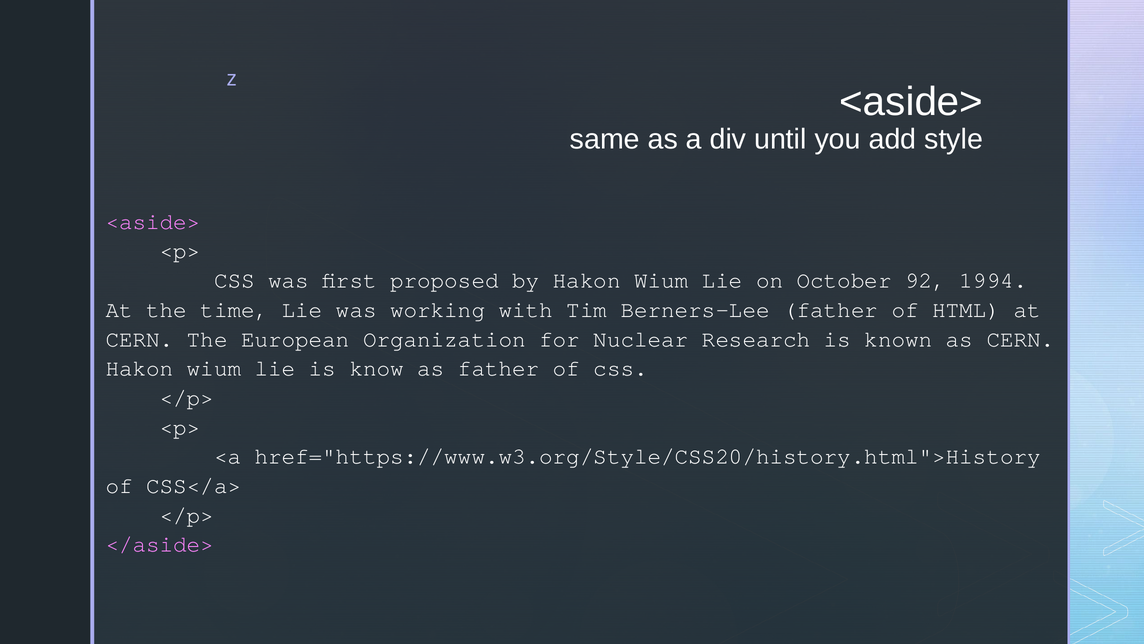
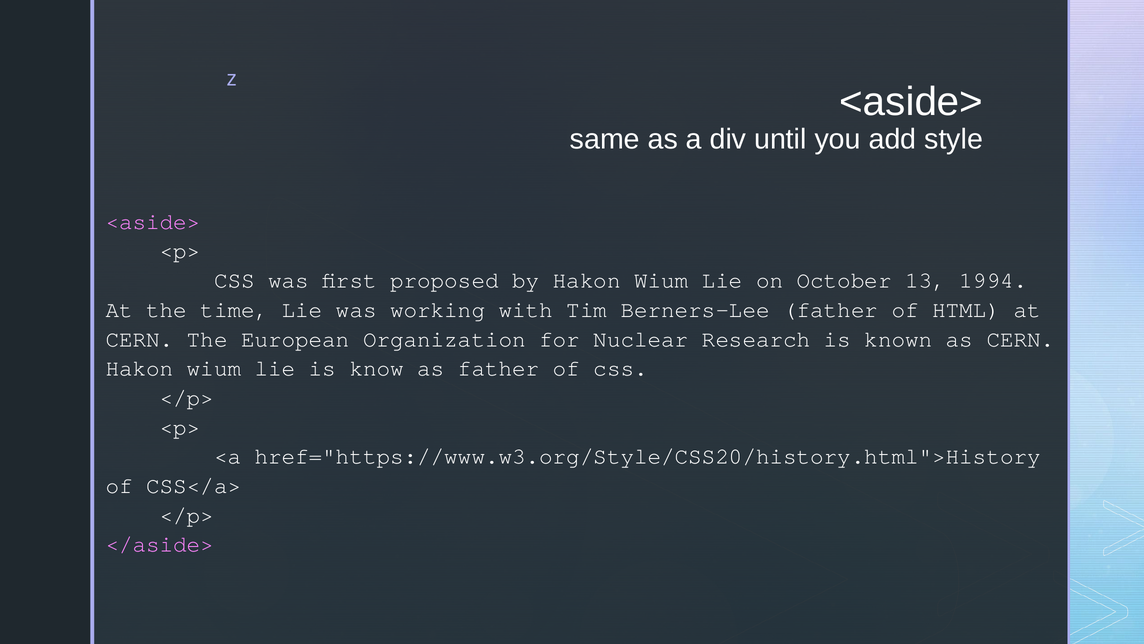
92: 92 -> 13
